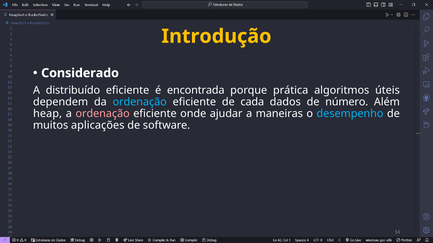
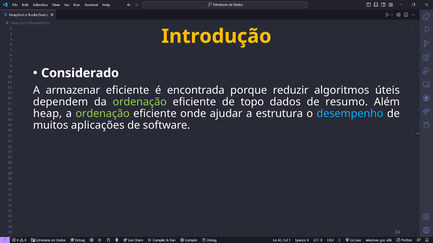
distribuído: distribuído -> armazenar
prática: prática -> reduzir
ordenação at (140, 102) colour: light blue -> light green
cada: cada -> topo
número: número -> resumo
ordenação at (103, 114) colour: pink -> light green
maneiras: maneiras -> estrutura
